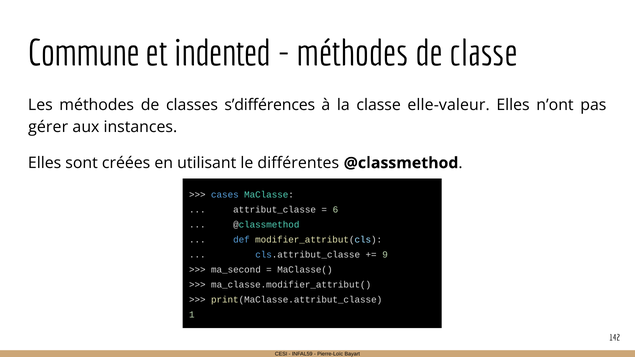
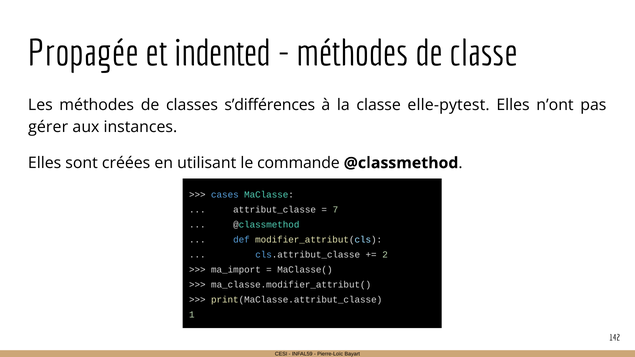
Commune: Commune -> Propagée
elle-valeur: elle-valeur -> elle-pytest
différentes: différentes -> commande
6: 6 -> 7
9: 9 -> 2
ma_second: ma_second -> ma_import
